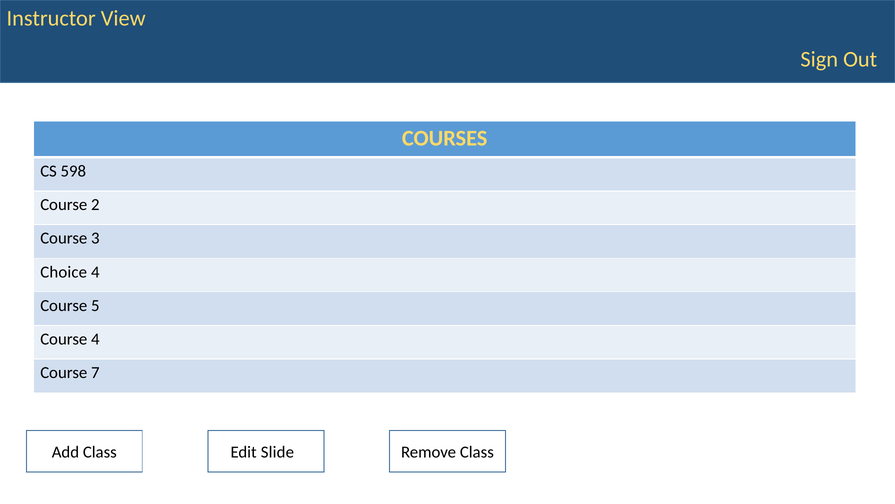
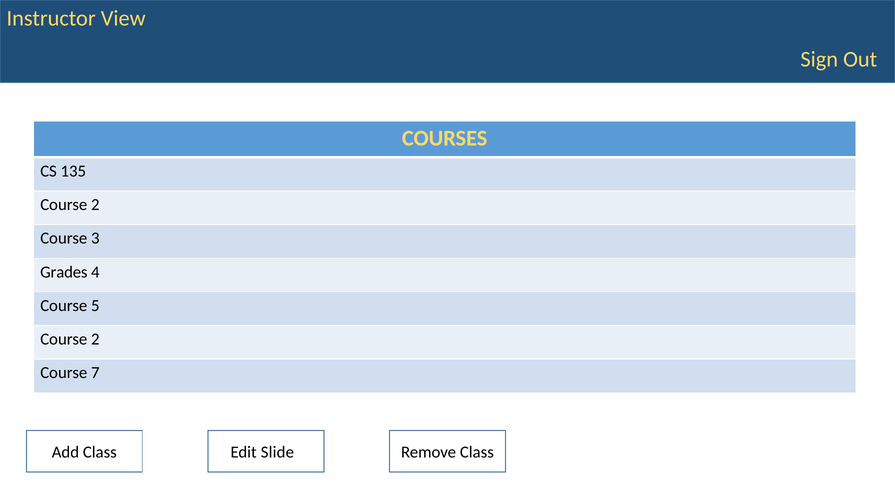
598: 598 -> 135
Choice: Choice -> Grades
4 at (95, 339): 4 -> 2
